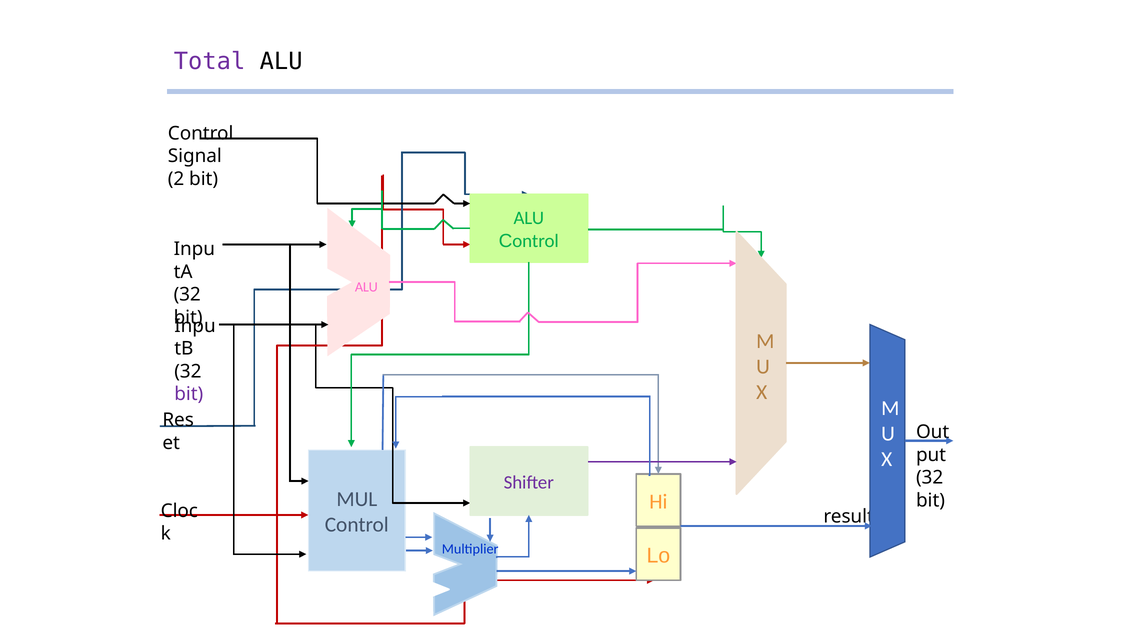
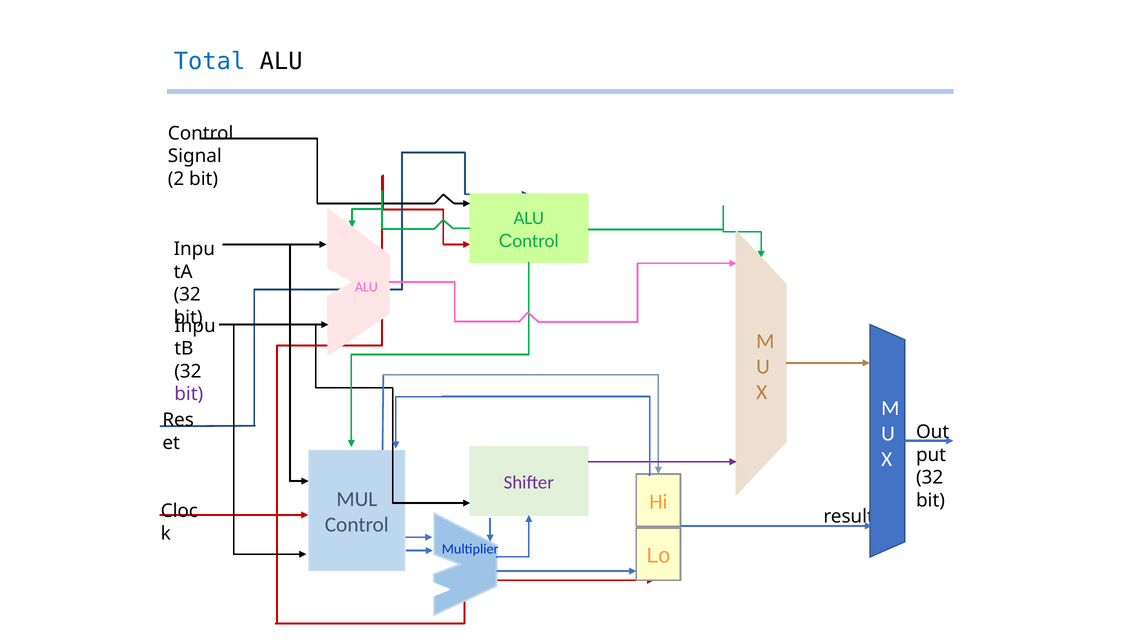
Total colour: purple -> blue
